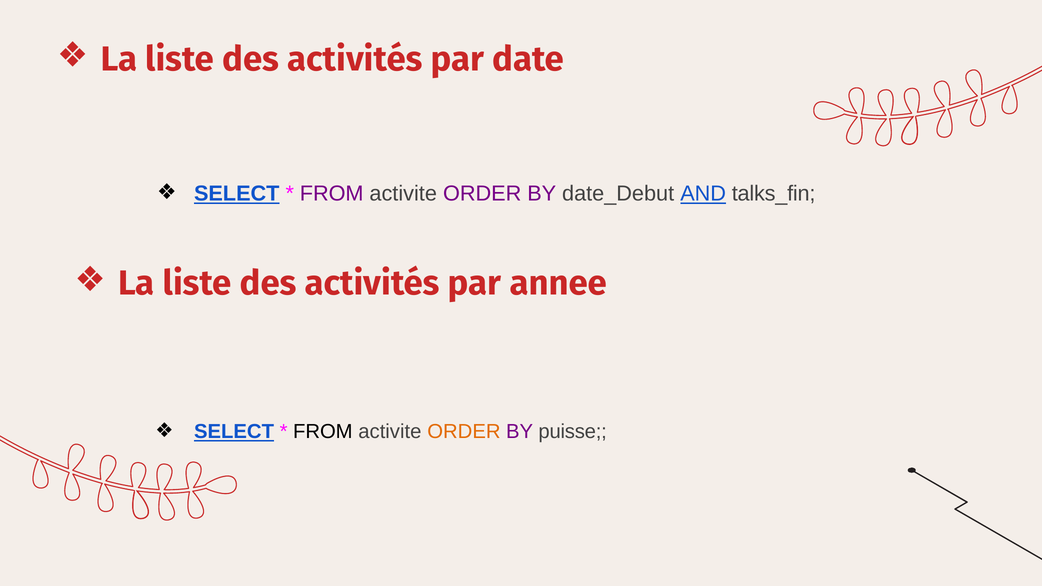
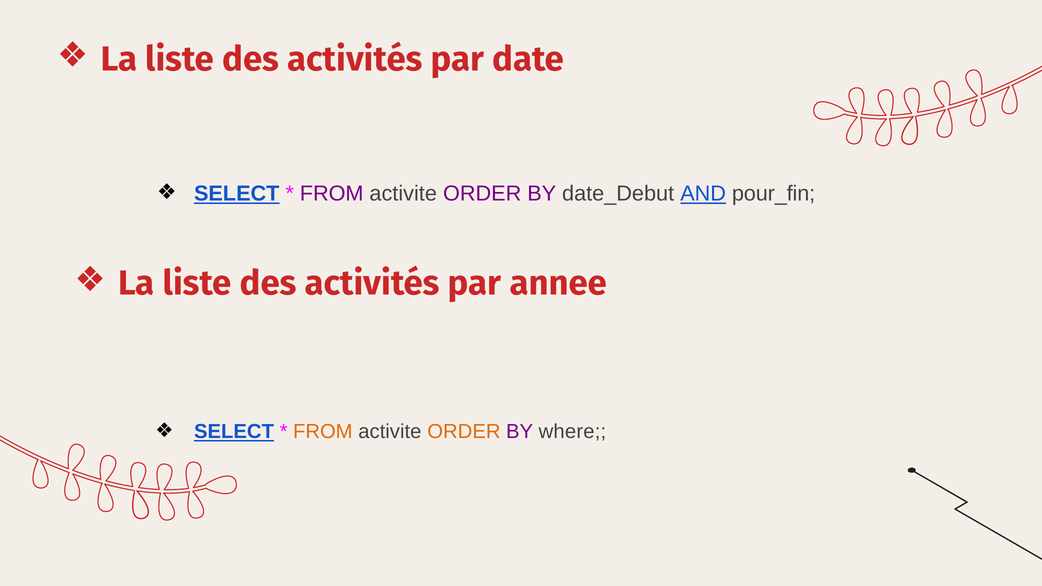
talks_fin: talks_fin -> pour_fin
FROM at (323, 432) colour: black -> orange
puisse: puisse -> where
